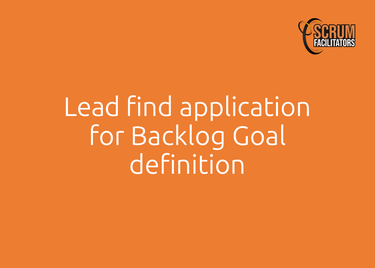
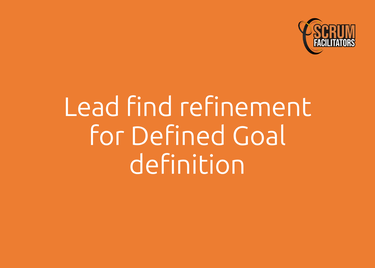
application: application -> refinement
Backlog: Backlog -> Defined
